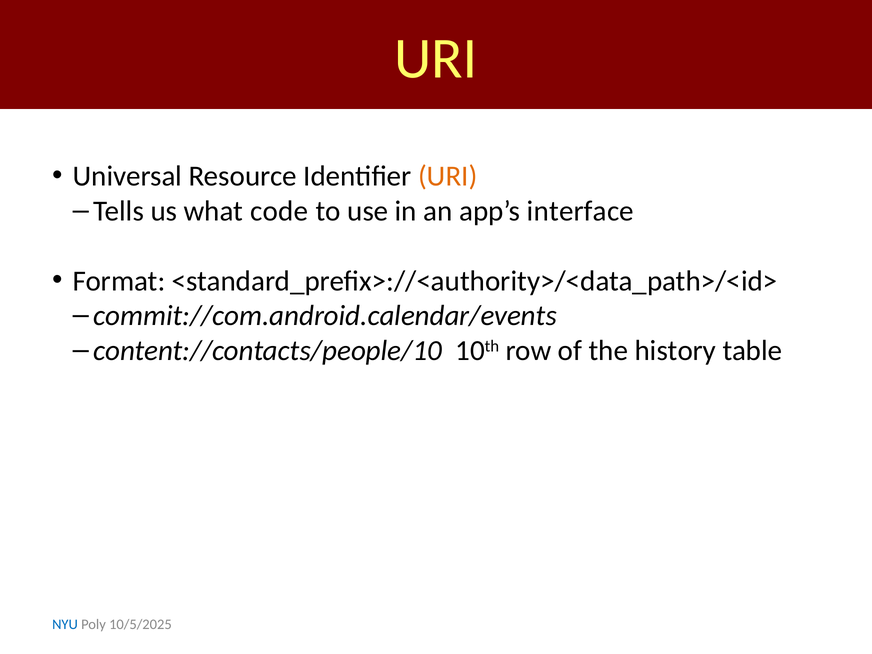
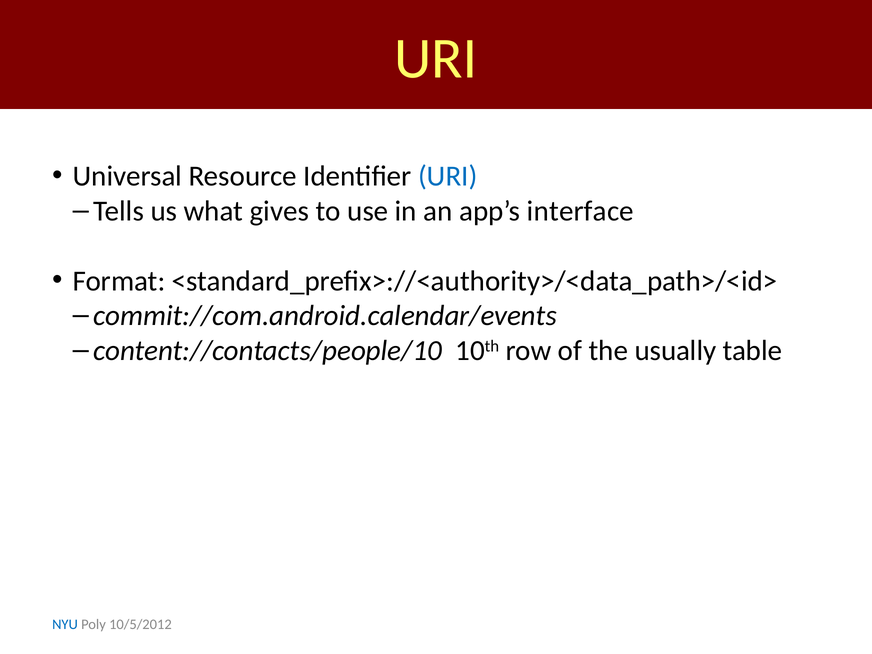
URI at (448, 176) colour: orange -> blue
code: code -> gives
history: history -> usually
10/5/2025: 10/5/2025 -> 10/5/2012
